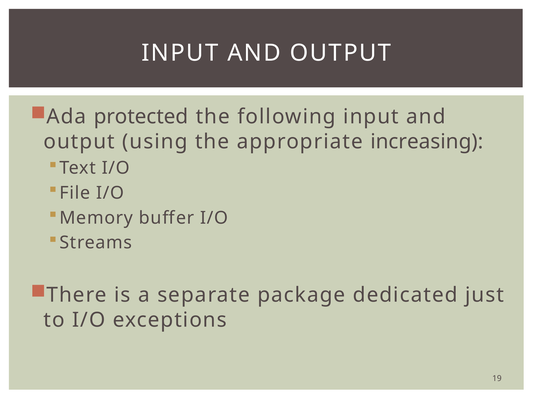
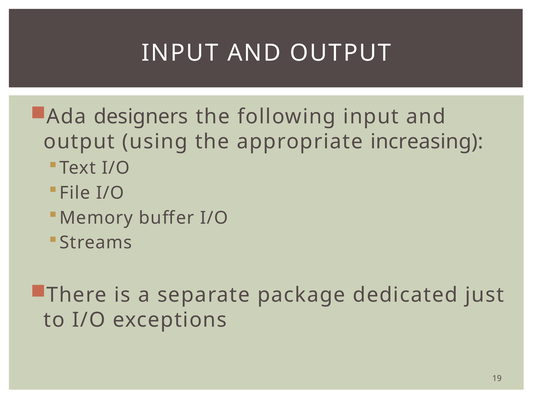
protected: protected -> designers
